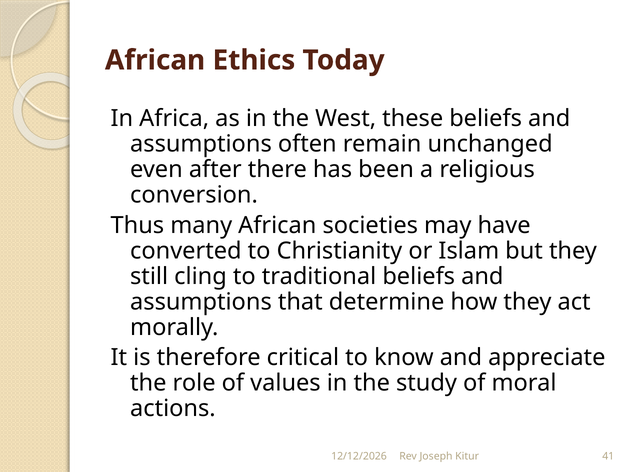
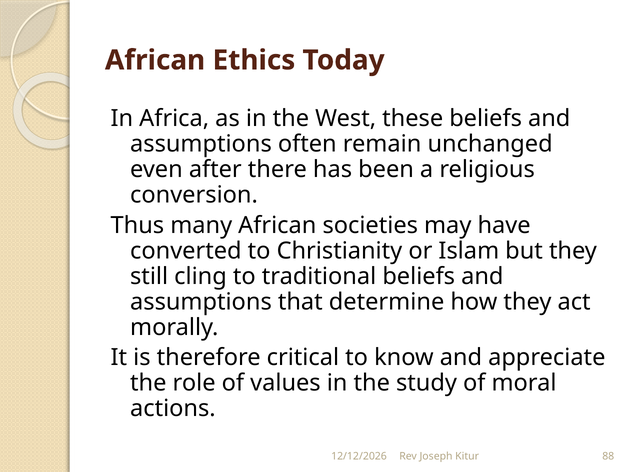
41: 41 -> 88
